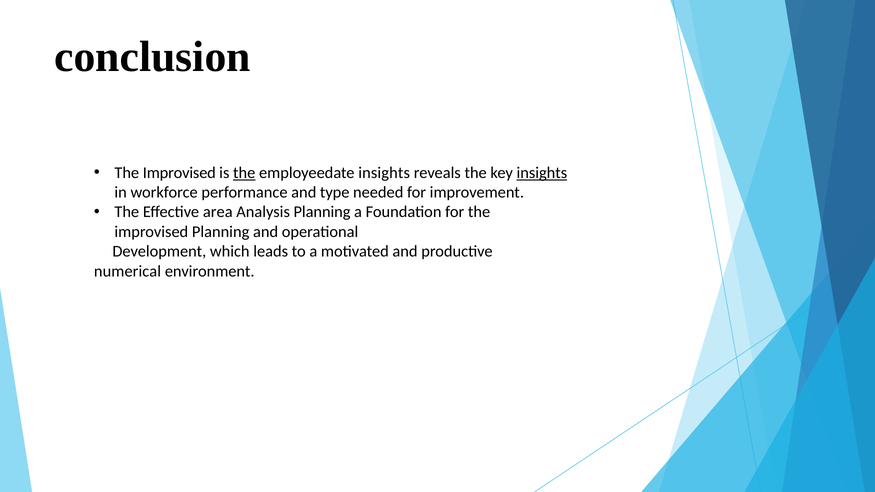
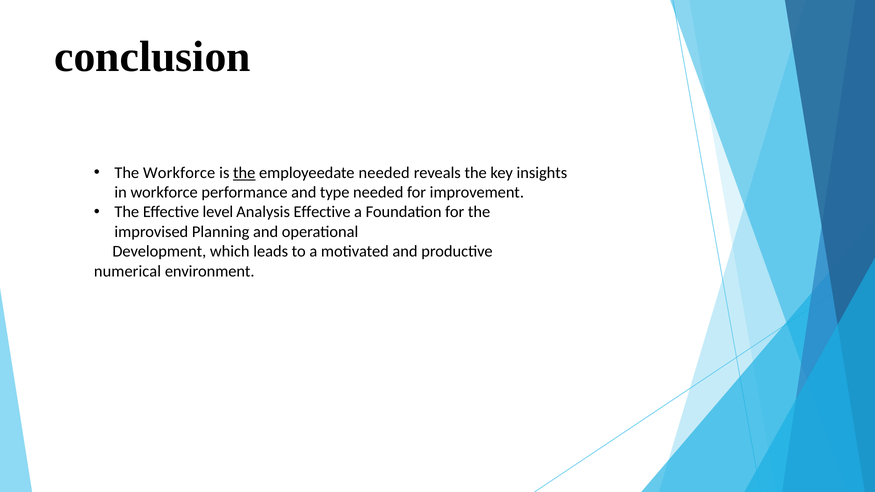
Improvised at (179, 173): Improvised -> Workforce
employeedate insights: insights -> needed
insights at (542, 173) underline: present -> none
area: area -> level
Analysis Planning: Planning -> Effective
